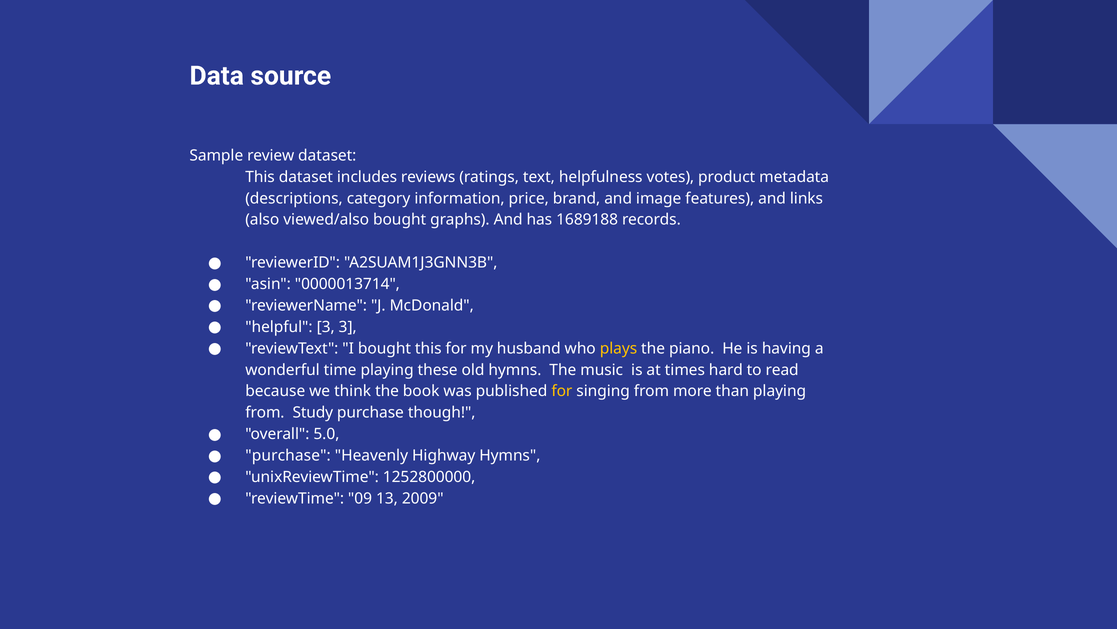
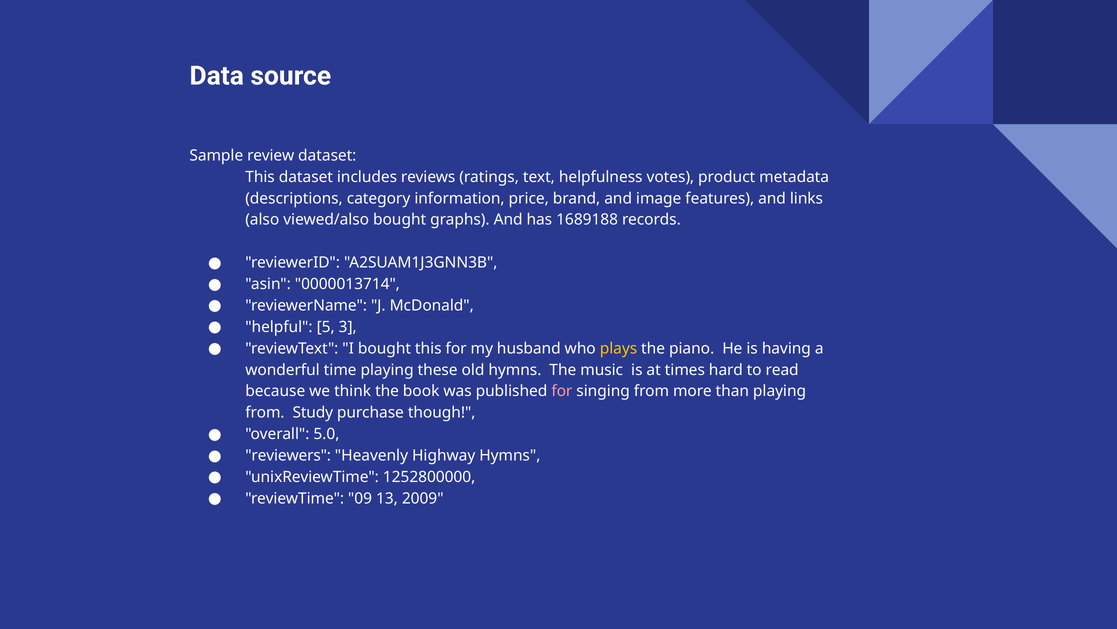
helpful 3: 3 -> 5
for at (562, 391) colour: yellow -> pink
purchase at (288, 455): purchase -> reviewers
